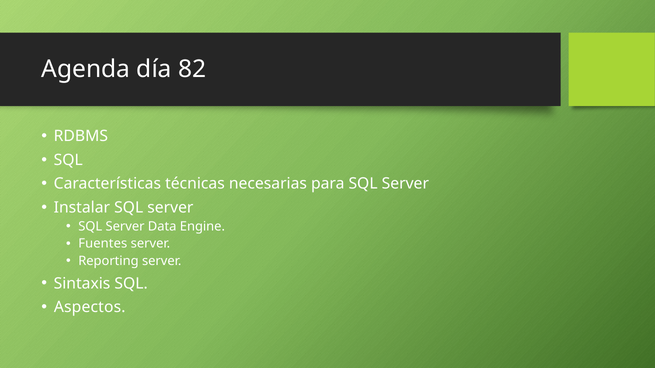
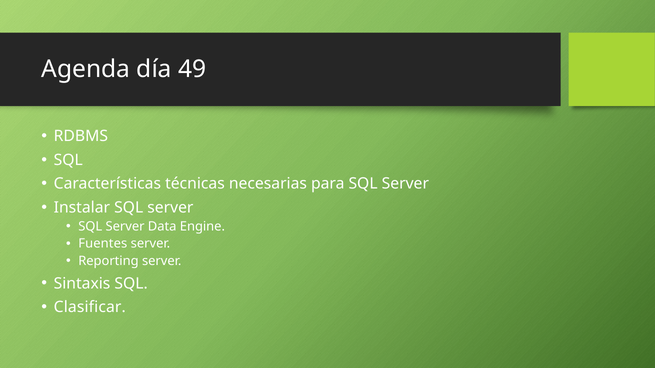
82: 82 -> 49
Aspectos: Aspectos -> Clasificar
